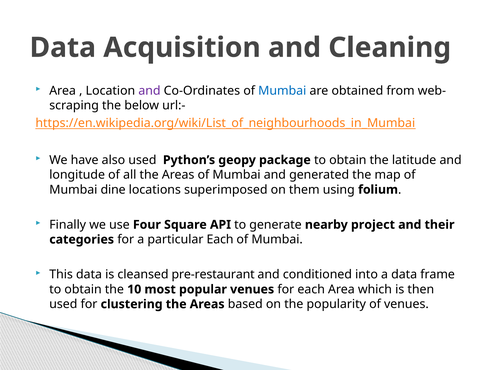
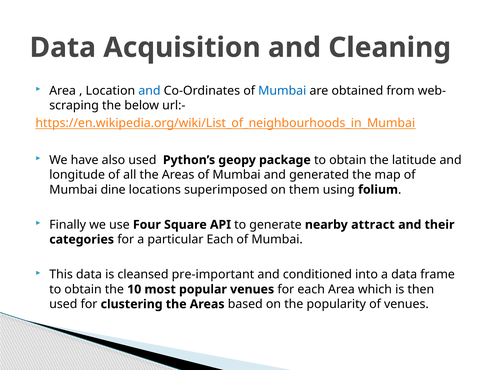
and at (149, 91) colour: purple -> blue
project: project -> attract
pre-restaurant: pre-restaurant -> pre-important
